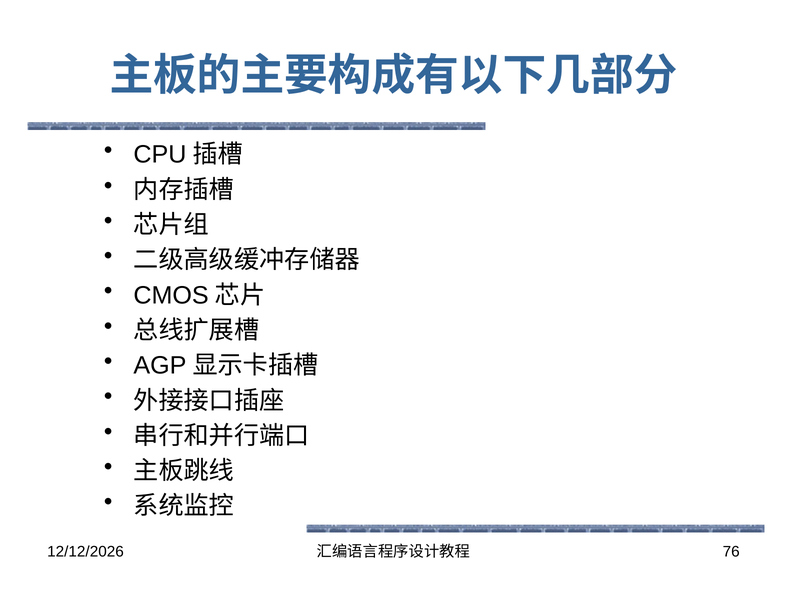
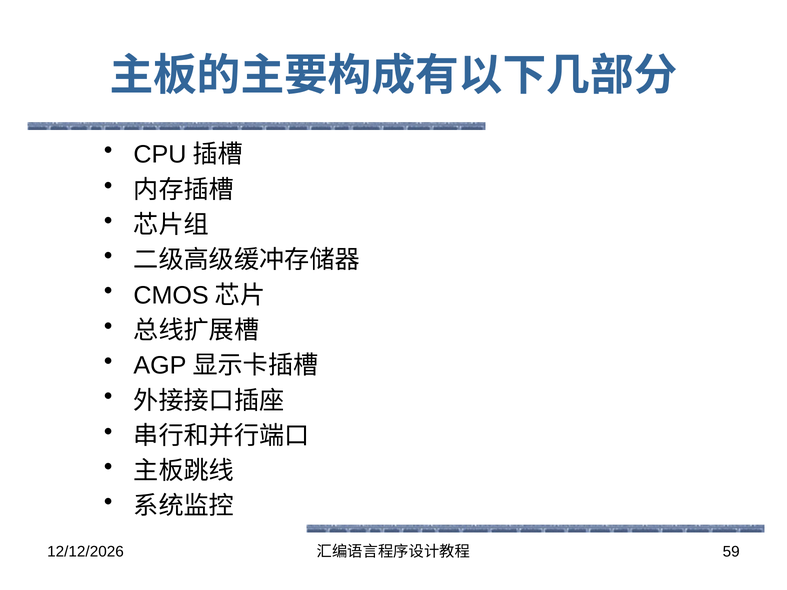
76: 76 -> 59
